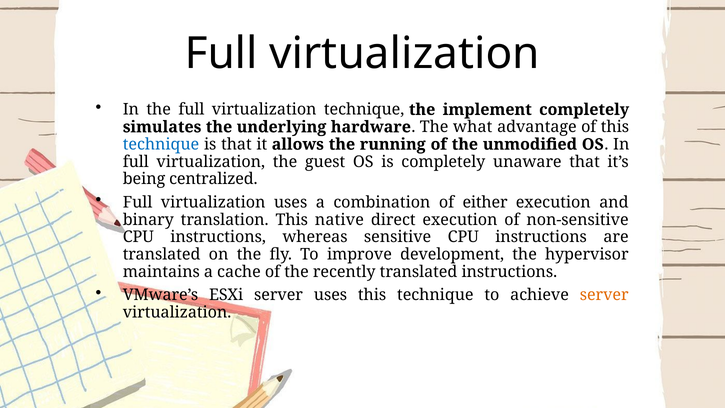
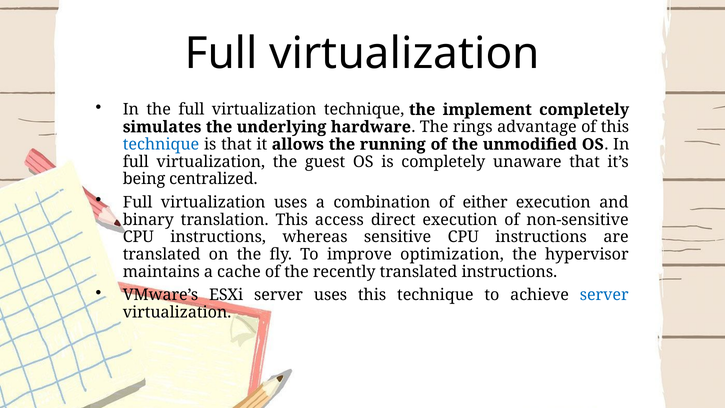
what: what -> rings
native: native -> access
development: development -> optimization
server at (604, 295) colour: orange -> blue
